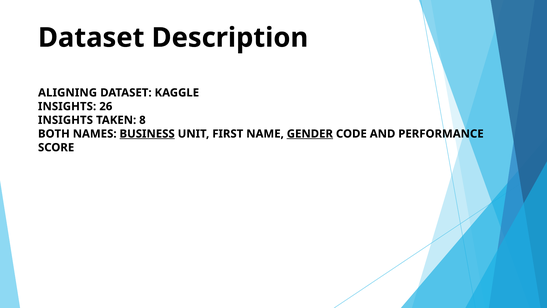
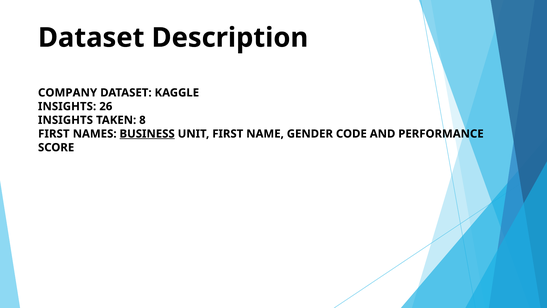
ALIGNING: ALIGNING -> COMPANY
BOTH at (54, 134): BOTH -> FIRST
GENDER underline: present -> none
